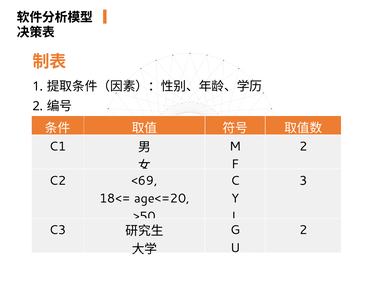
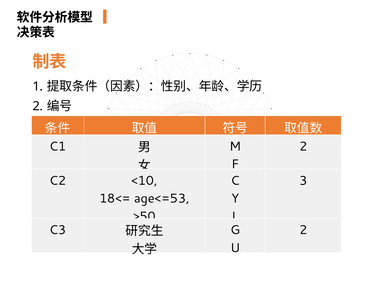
<69: <69 -> <10
age<=20: age<=20 -> age<=53
